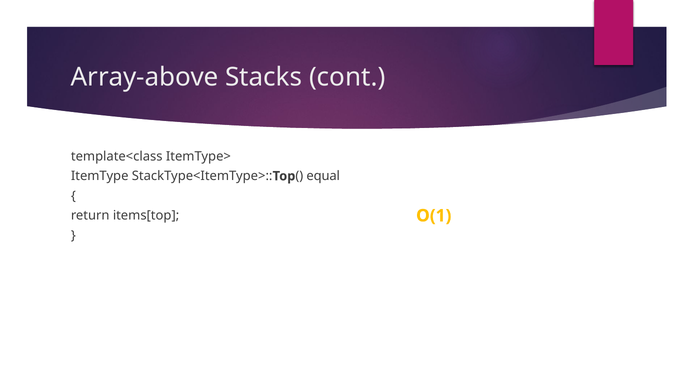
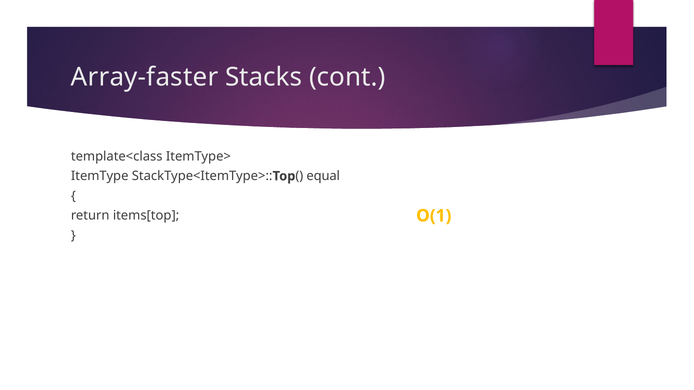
Array-above: Array-above -> Array-faster
